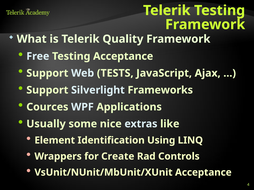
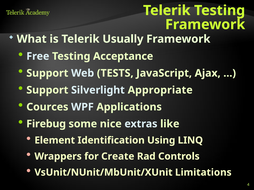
Quality: Quality -> Usually
Frameworks: Frameworks -> Appropriate
Usually: Usually -> Firebug
VsUnit/NUnit/MbUnit/XUnit Acceptance: Acceptance -> Limitations
